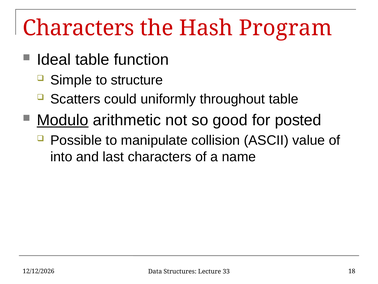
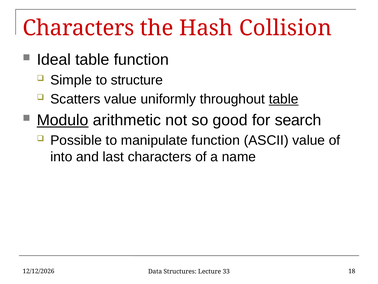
Program: Program -> Collision
Scatters could: could -> value
table at (284, 99) underline: none -> present
posted: posted -> search
manipulate collision: collision -> function
